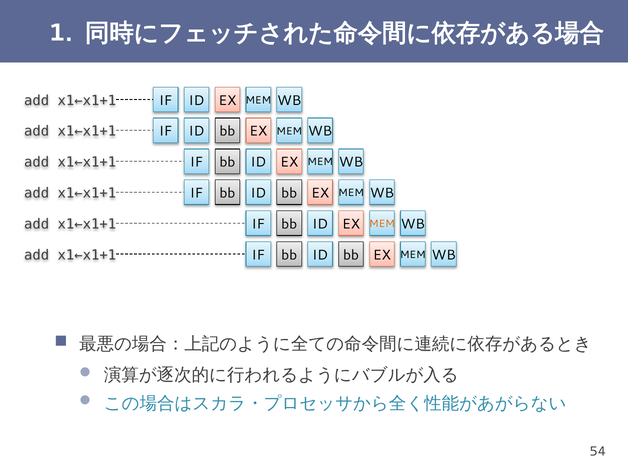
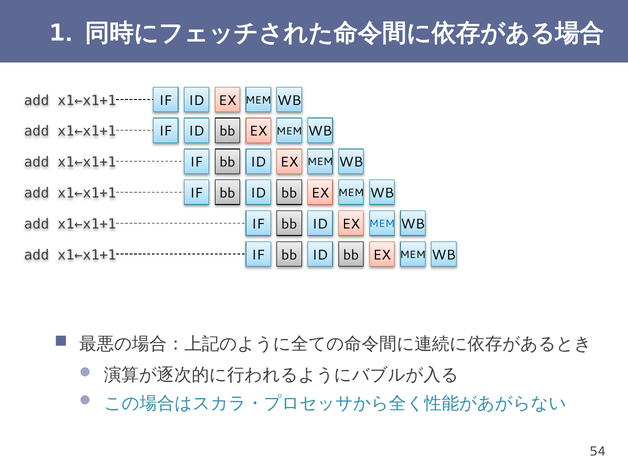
MEM at (382, 224) colour: orange -> blue
